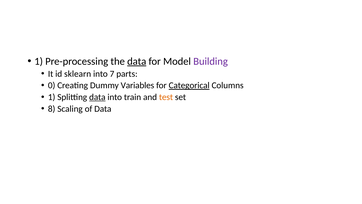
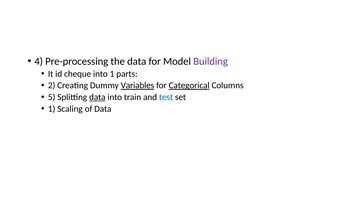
1 at (39, 61): 1 -> 4
data at (137, 61) underline: present -> none
sklearn: sklearn -> cheque
into 7: 7 -> 1
0: 0 -> 2
Variables underline: none -> present
1 at (52, 97): 1 -> 5
test colour: orange -> blue
8 at (52, 109): 8 -> 1
